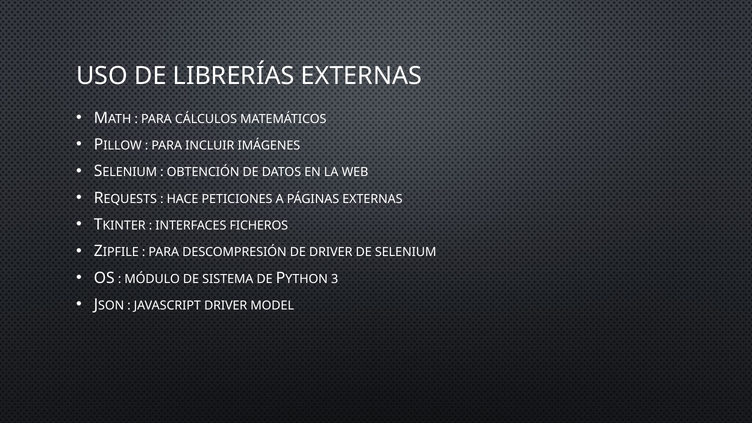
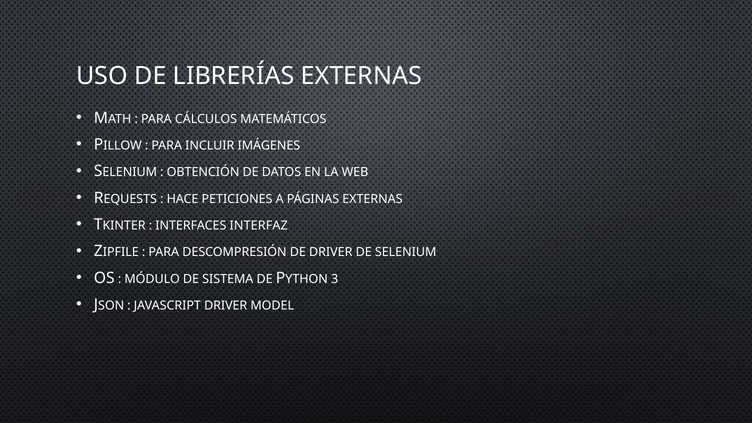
FICHEROS: FICHEROS -> INTERFAZ
